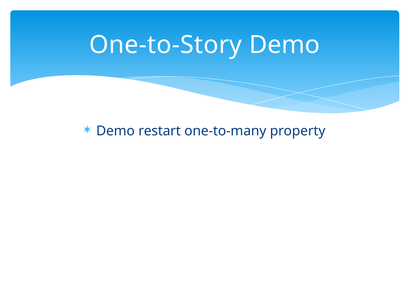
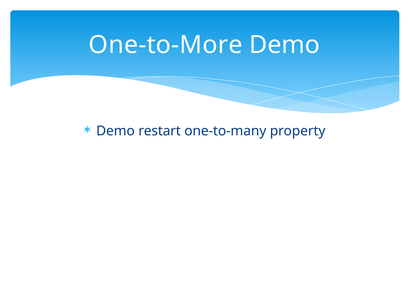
One-to-Story: One-to-Story -> One-to-More
